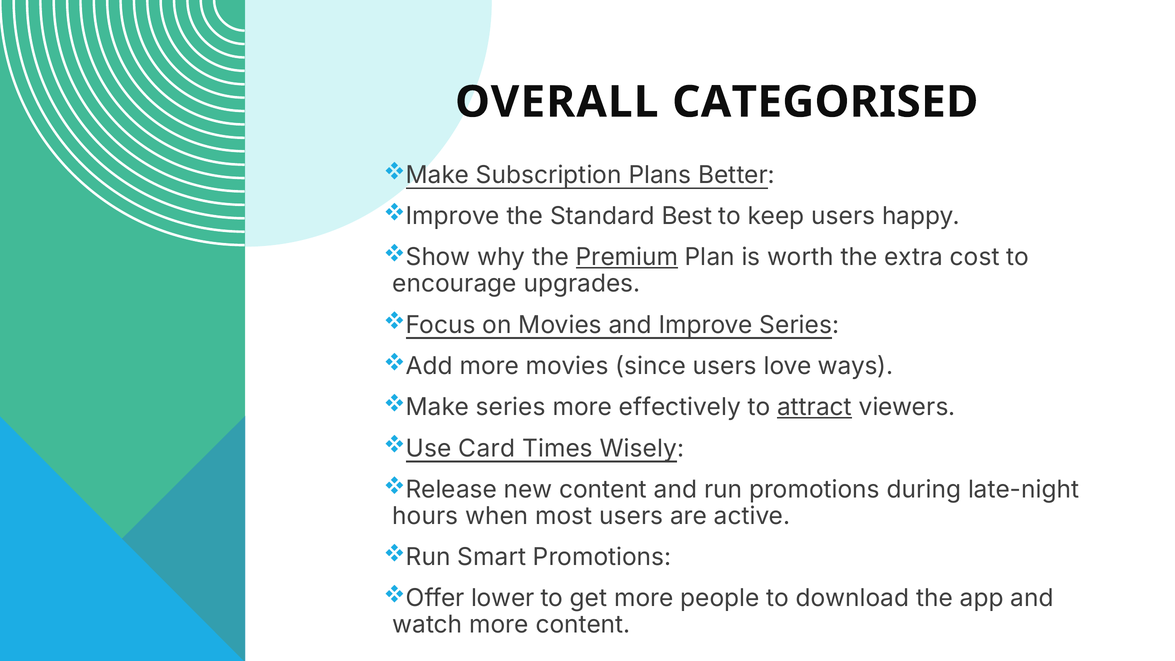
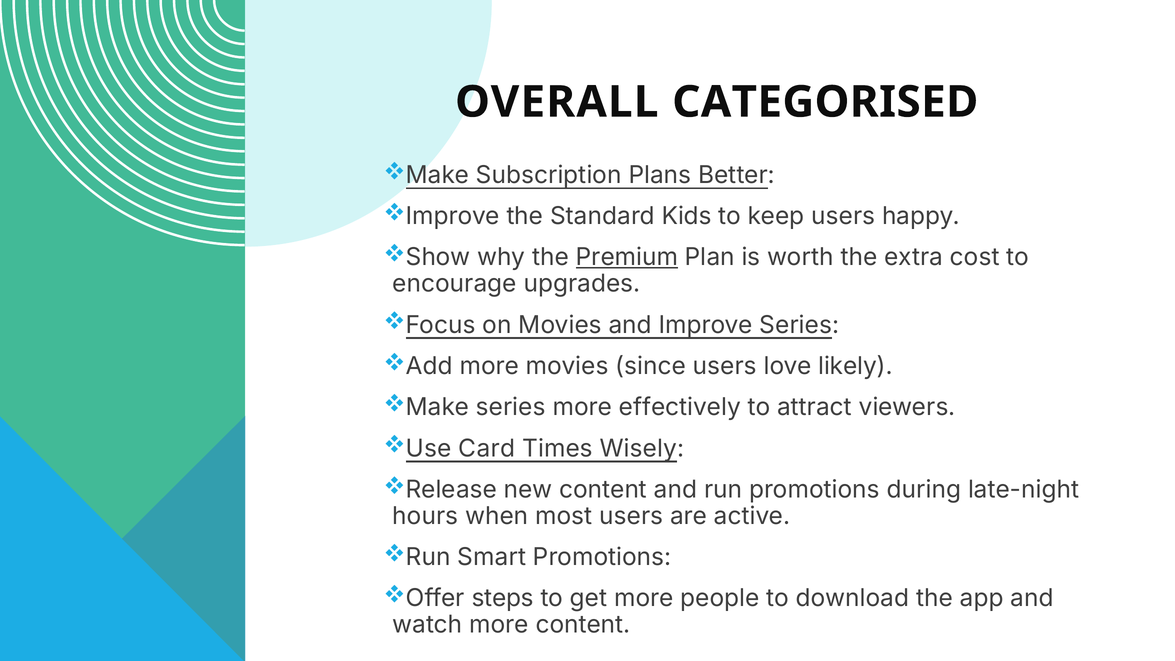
Best: Best -> Kids
ways: ways -> likely
attract underline: present -> none
lower: lower -> steps
